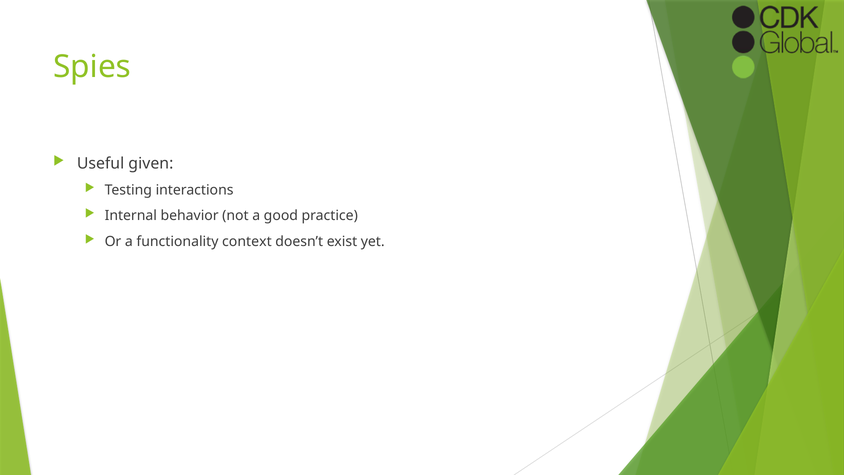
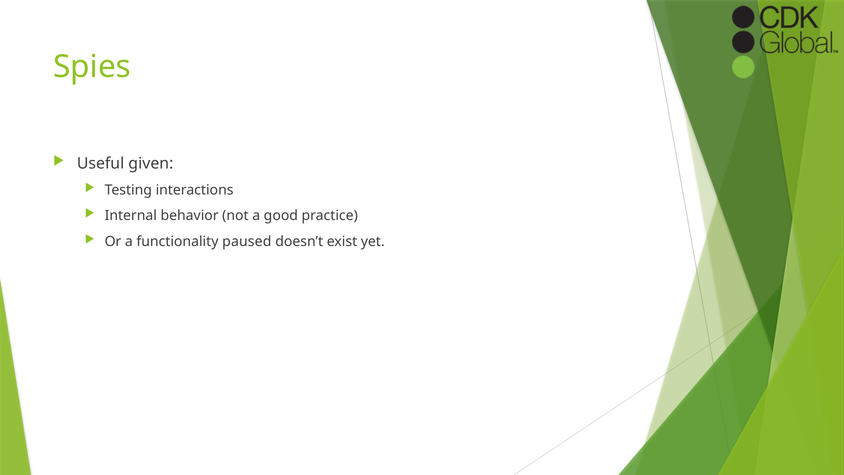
context: context -> paused
